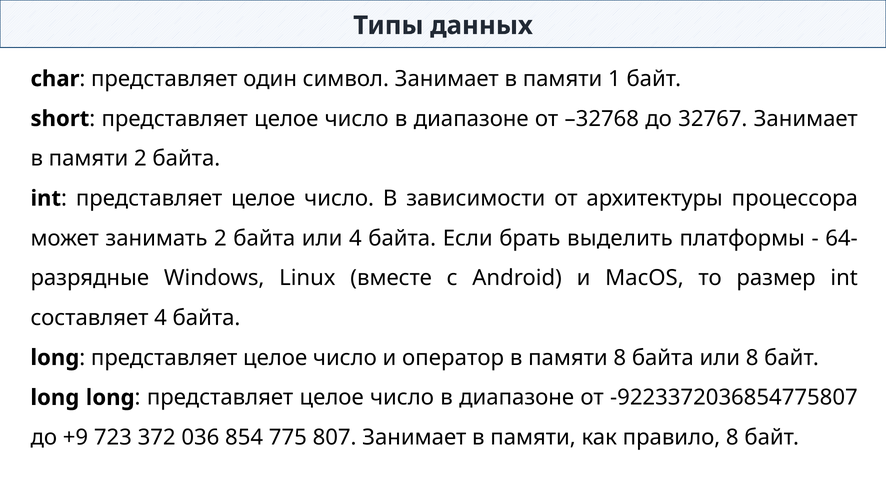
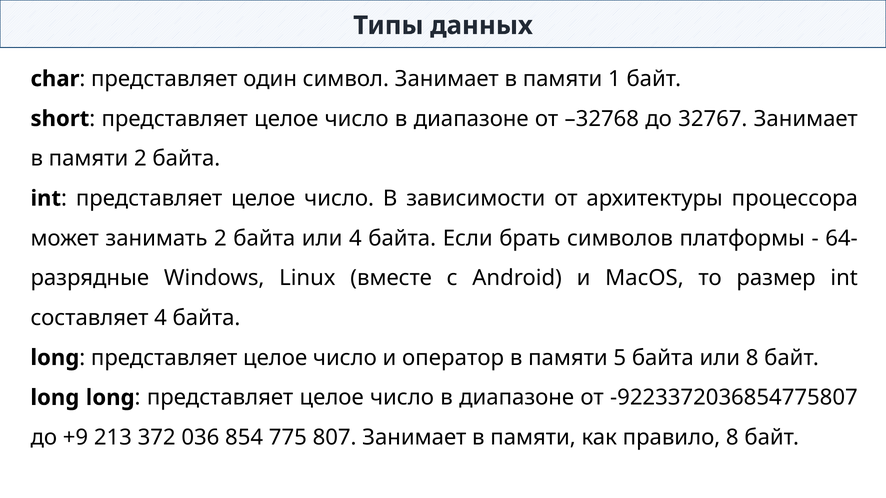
выделить: выделить -> символов
памяти 8: 8 -> 5
723: 723 -> 213
